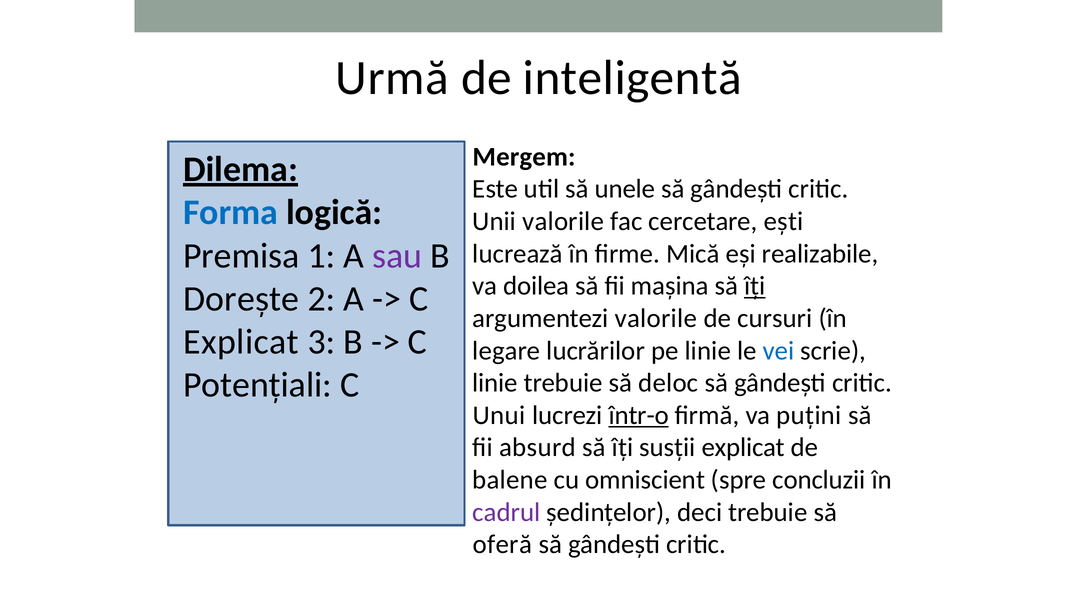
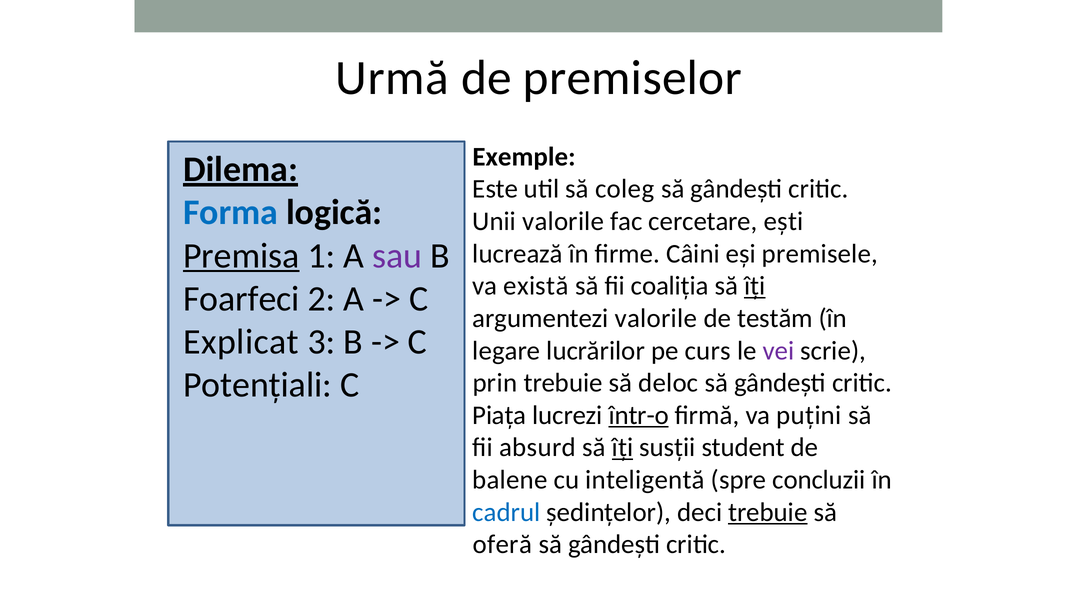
inteligentă: inteligentă -> premiselor
Mergem: Mergem -> Exemple
unele: unele -> coleg
Premisa underline: none -> present
Mică: Mică -> Câini
realizabile: realizabile -> premisele
doilea: doilea -> există
mașina: mașina -> coaliția
Dorește: Dorește -> Foarfeci
cursuri: cursuri -> testăm
pe linie: linie -> curs
vei colour: blue -> purple
linie at (495, 383): linie -> prin
Unui: Unui -> Piața
îți at (623, 447) underline: none -> present
susții explicat: explicat -> student
omniscient: omniscient -> inteligentă
cadrul colour: purple -> blue
trebuie at (768, 512) underline: none -> present
